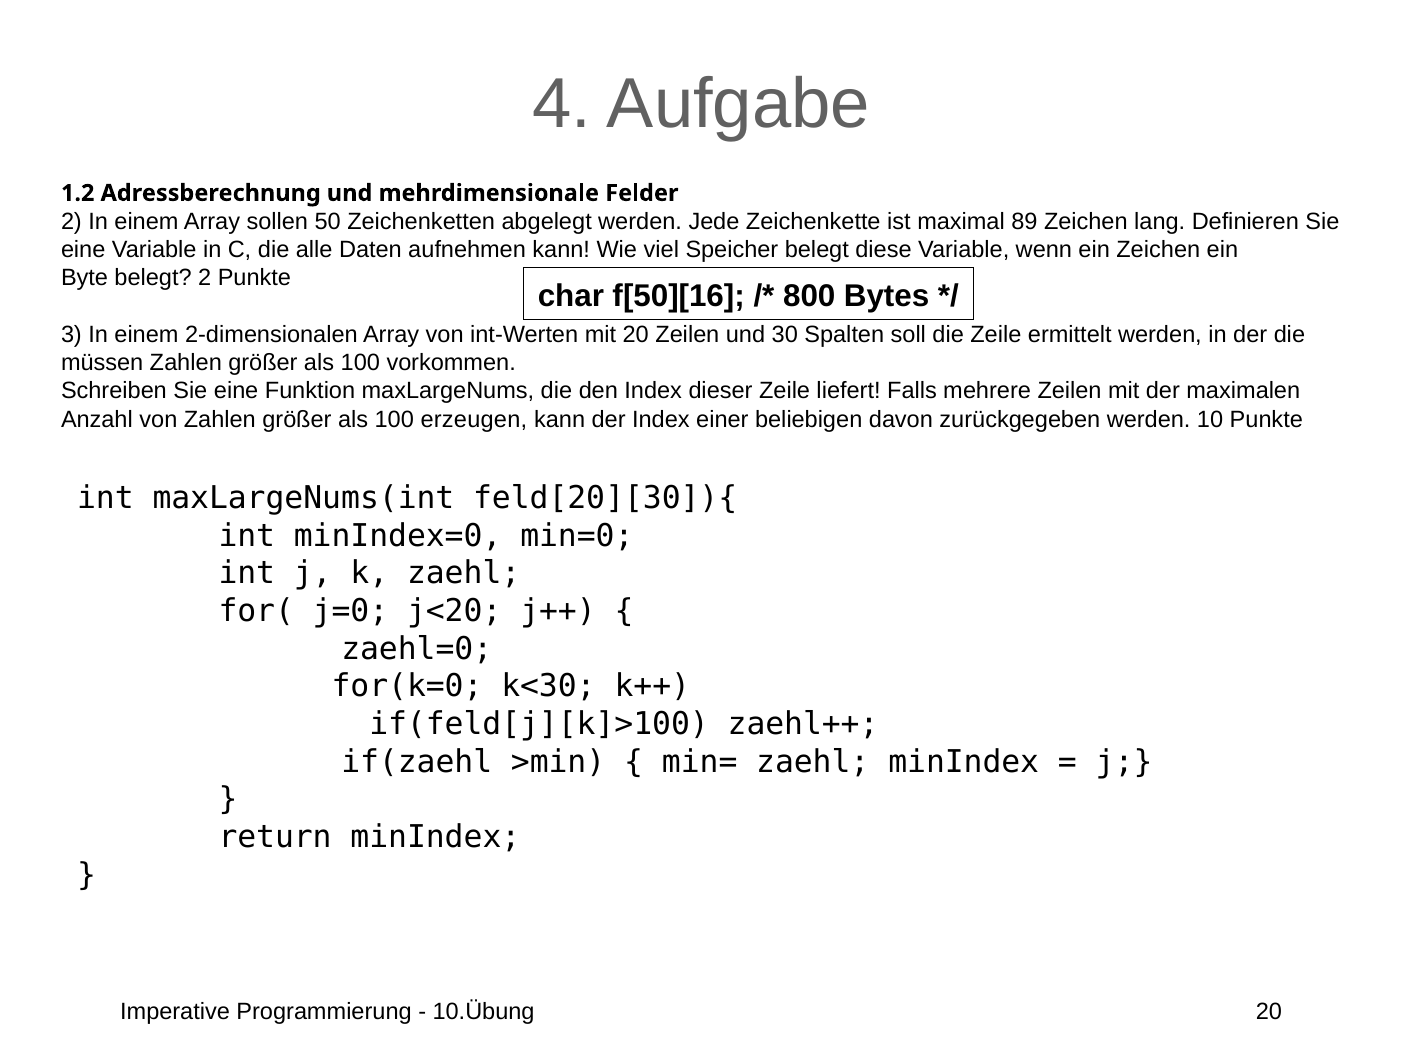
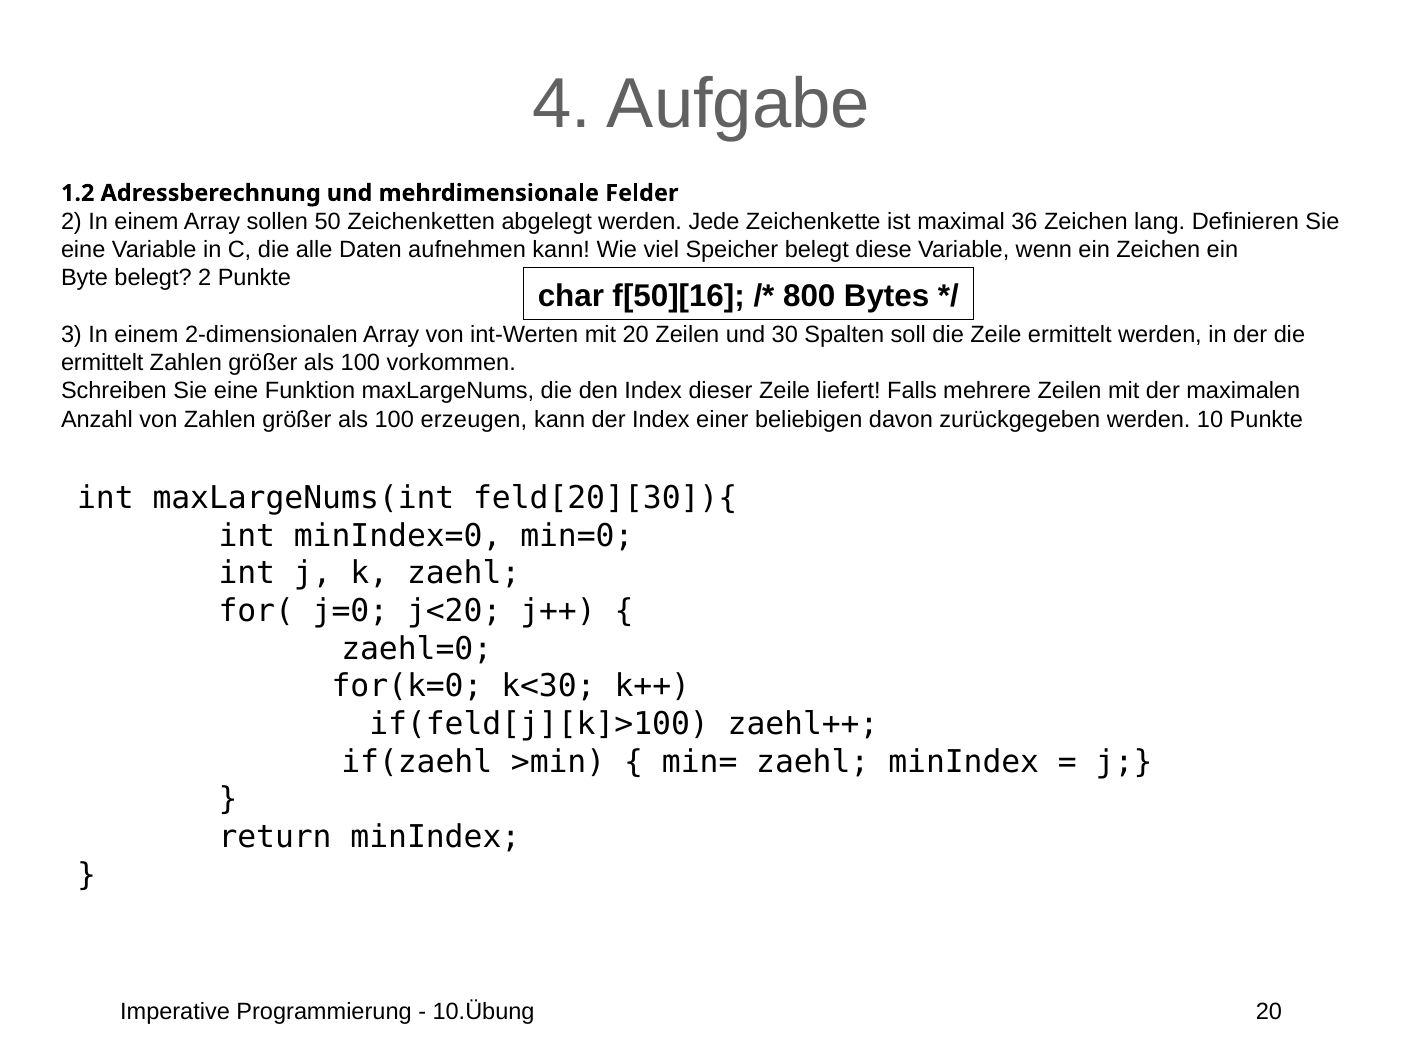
89: 89 -> 36
müssen at (102, 363): müssen -> ermittelt
